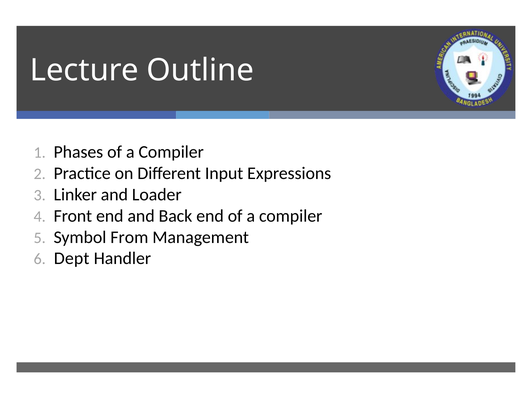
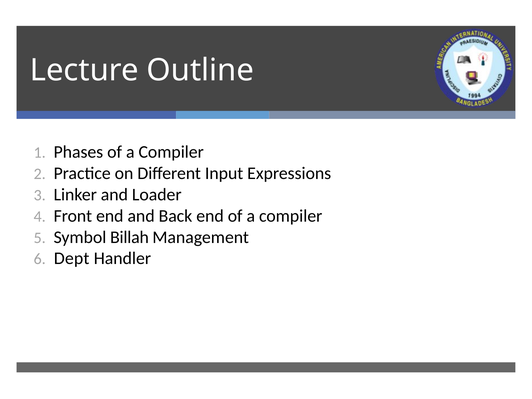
From: From -> Billah
